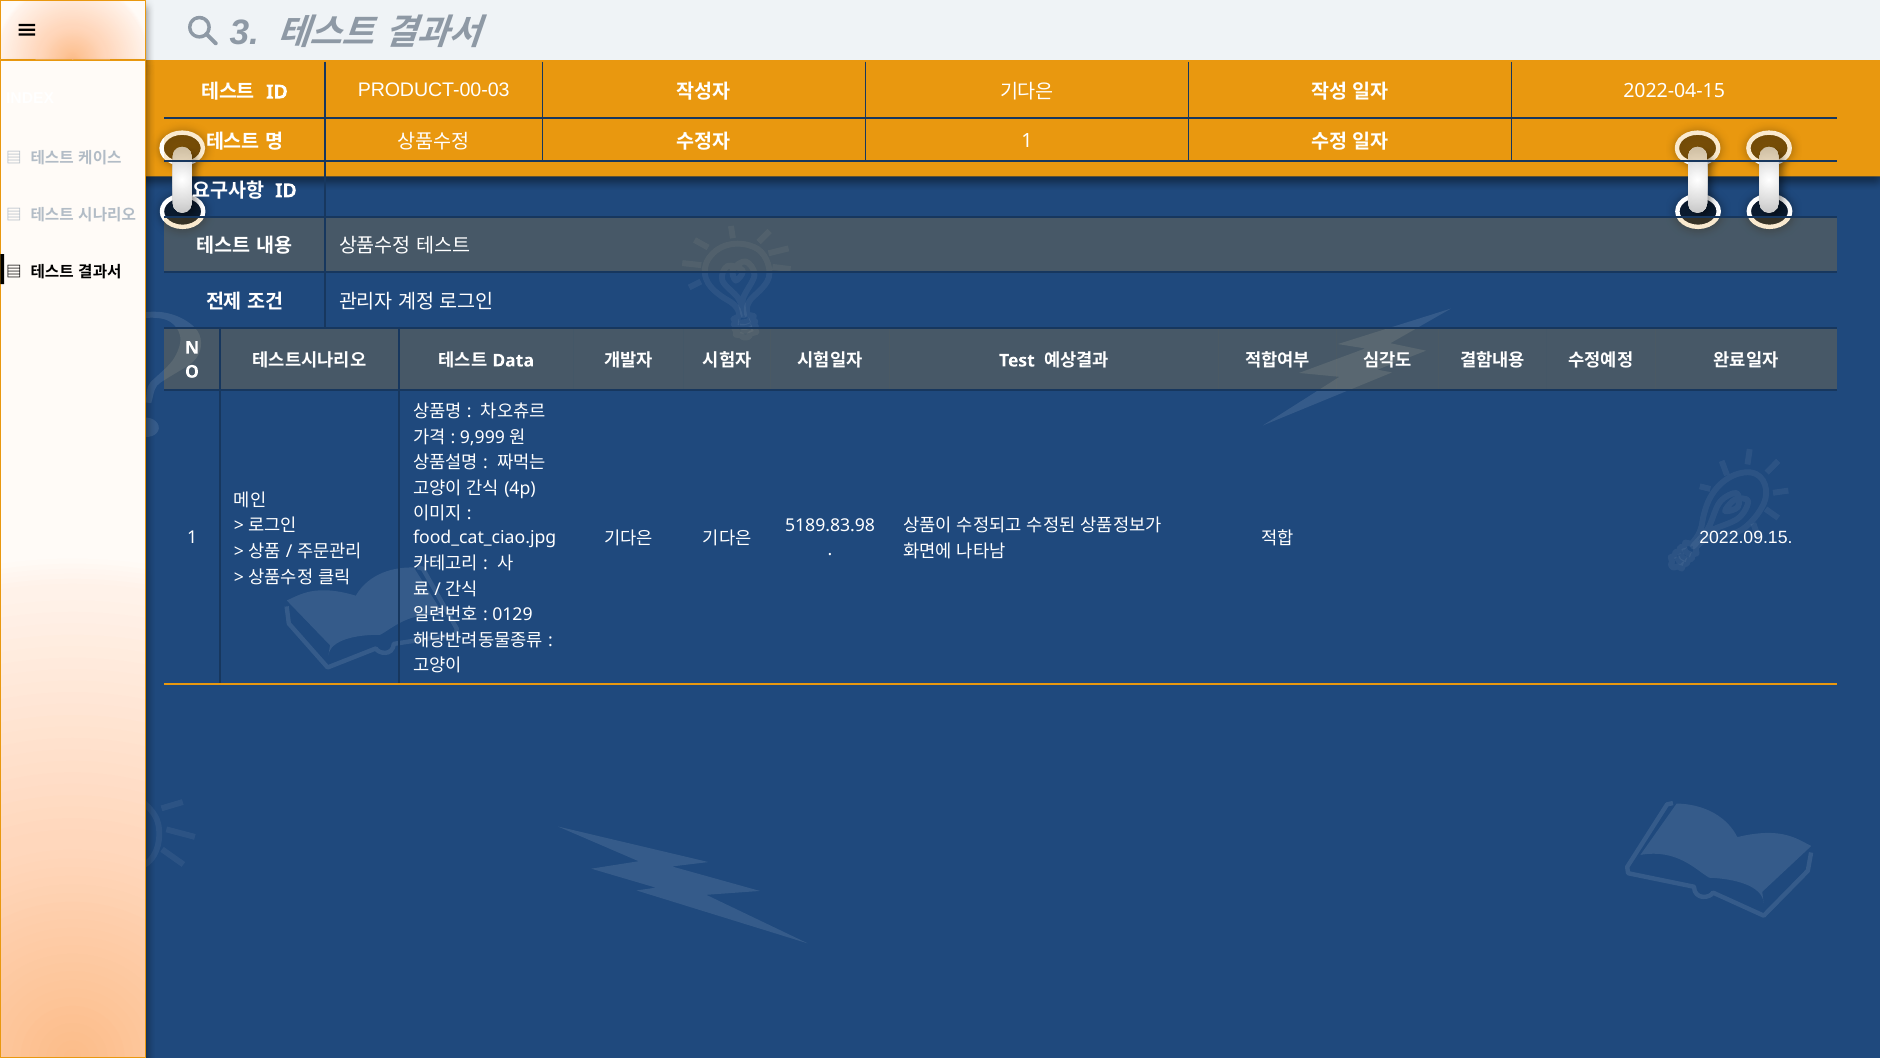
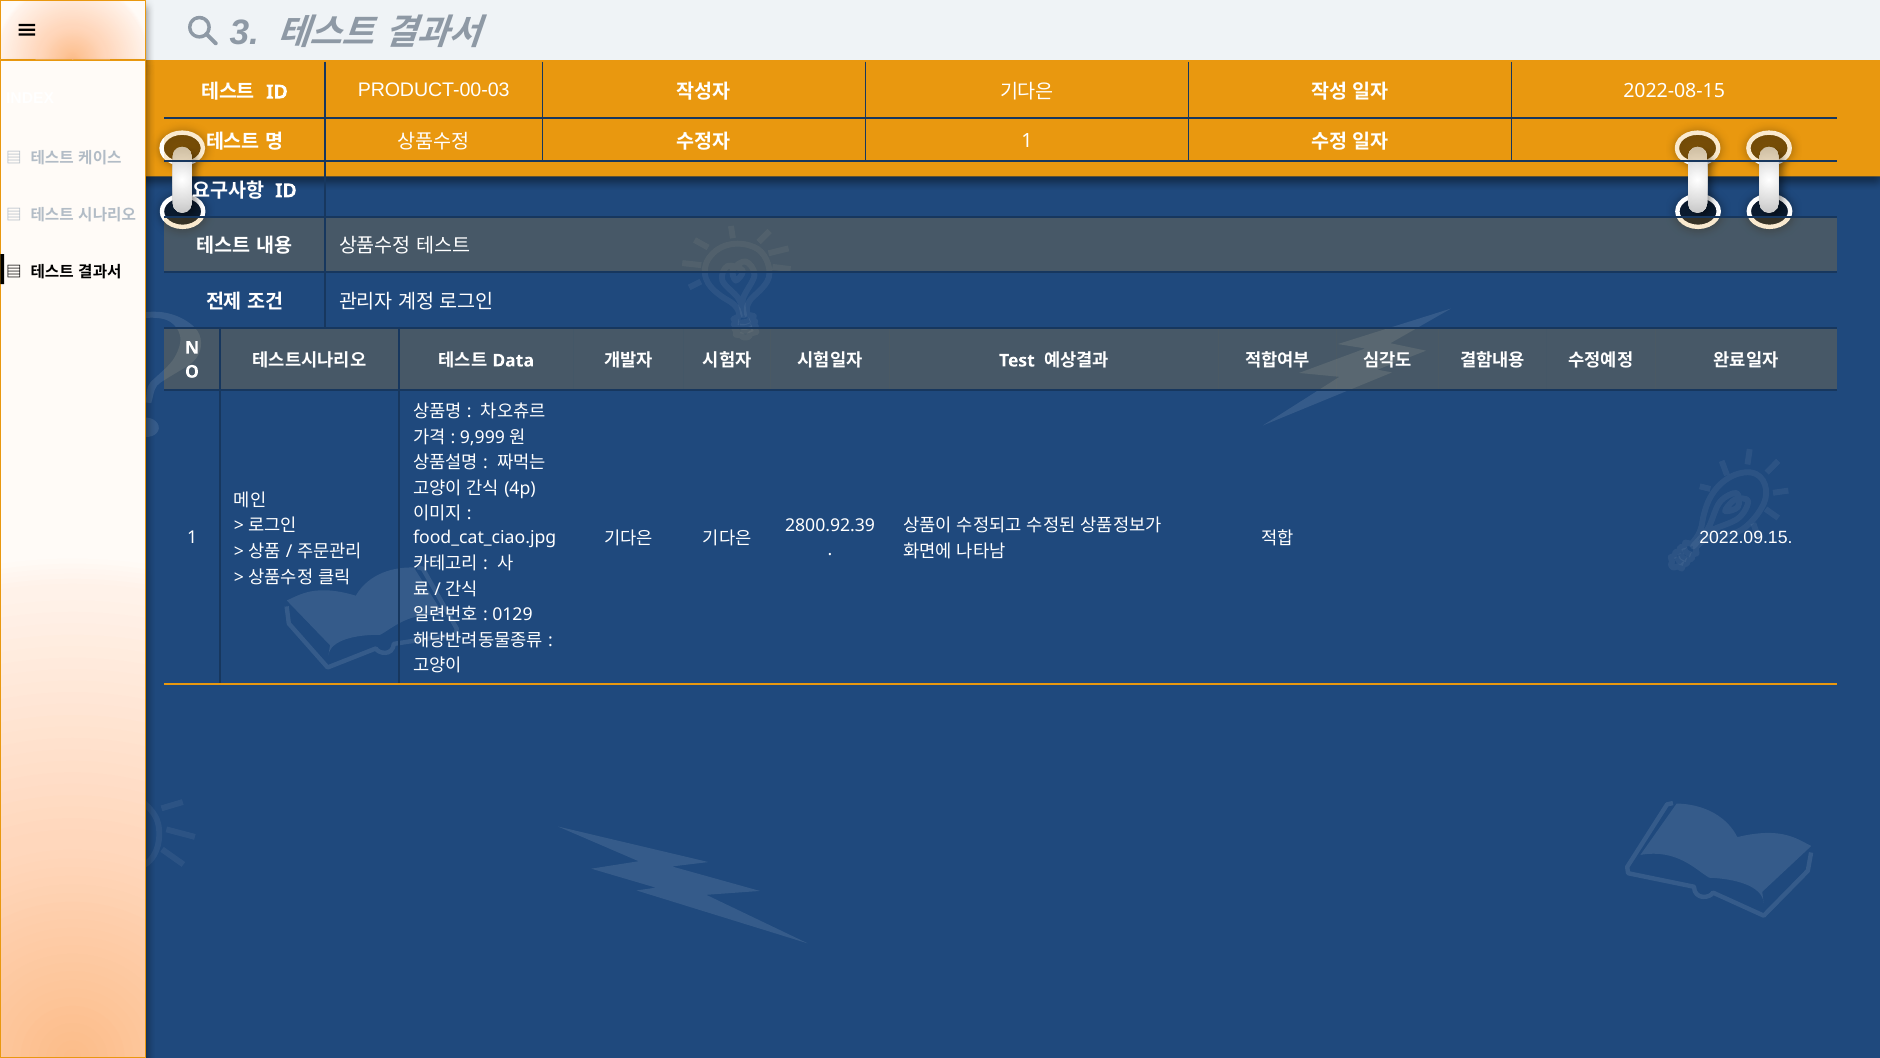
2022-04-15: 2022-04-15 -> 2022-08-15
5189.83.98: 5189.83.98 -> 2800.92.39
